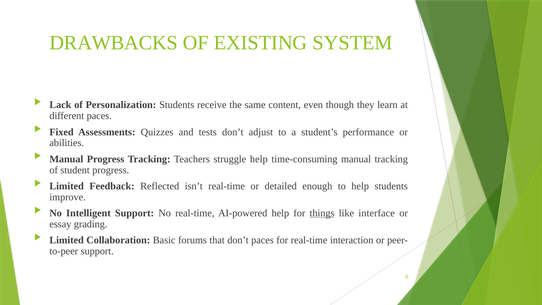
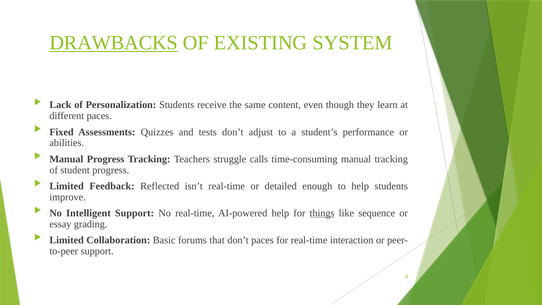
DRAWBACKS underline: none -> present
struggle help: help -> calls
interface: interface -> sequence
